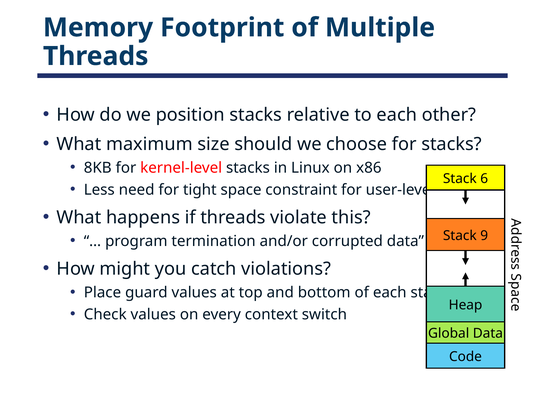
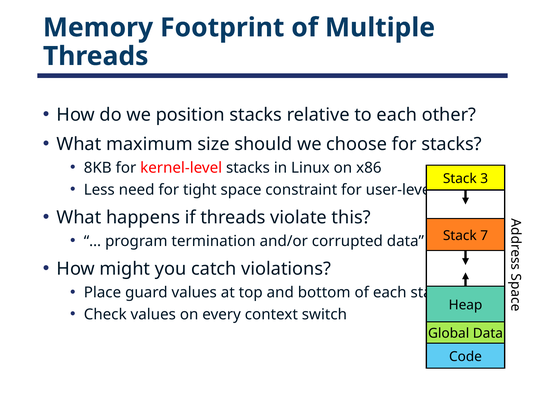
6: 6 -> 3
9: 9 -> 7
